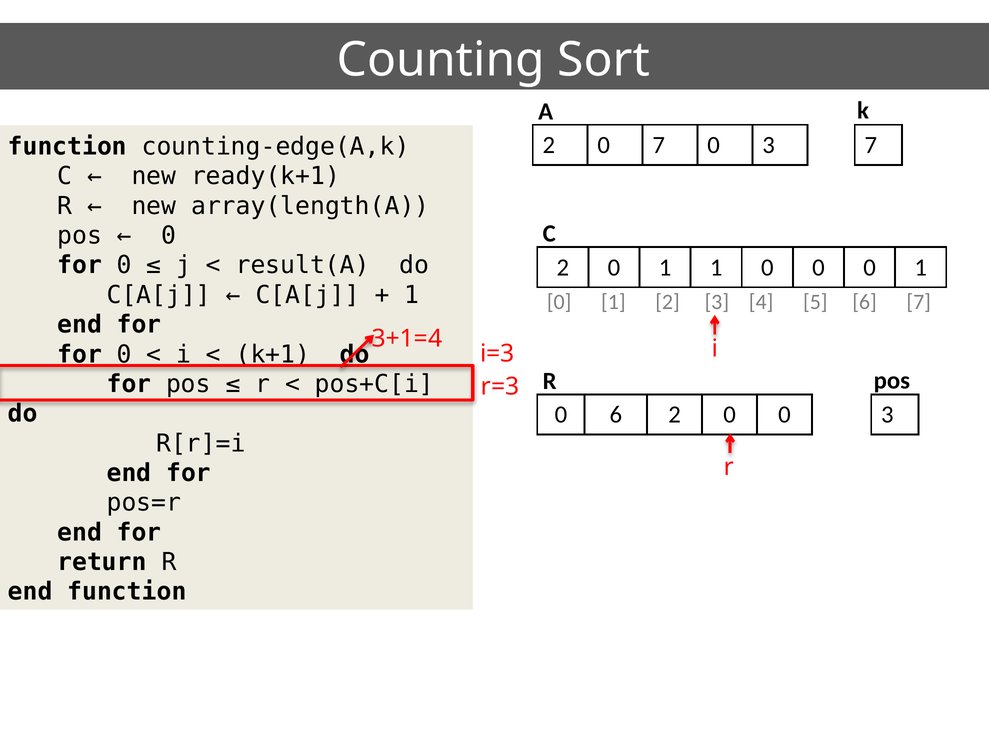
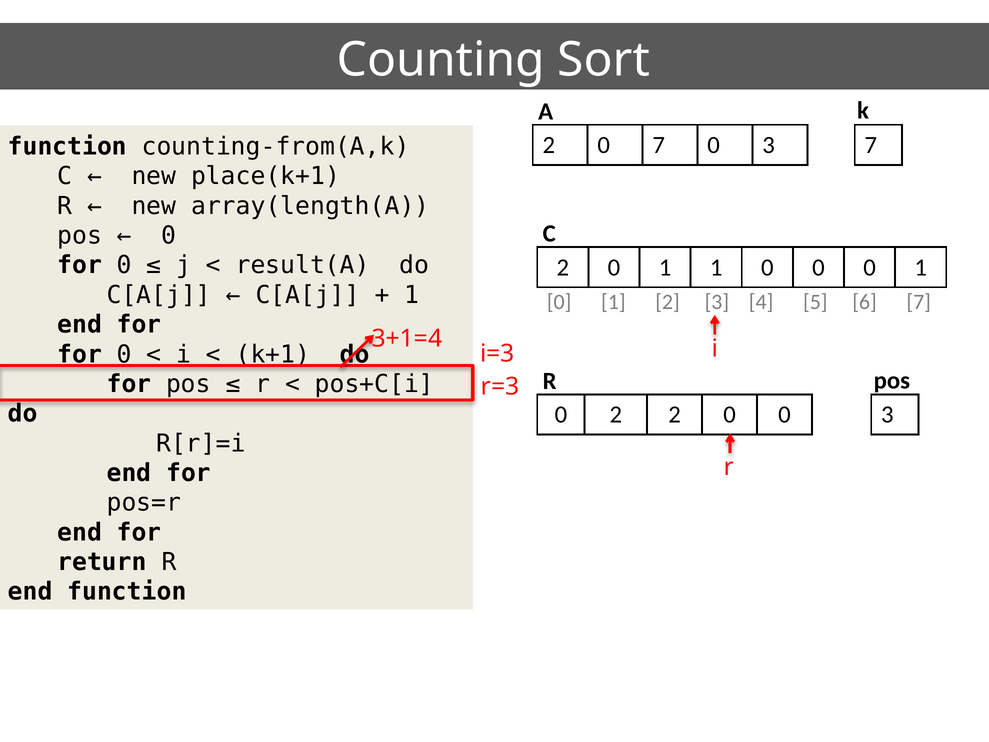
counting-edge(A,k: counting-edge(A,k -> counting-from(A,k
ready(k+1: ready(k+1 -> place(k+1
0 6: 6 -> 2
